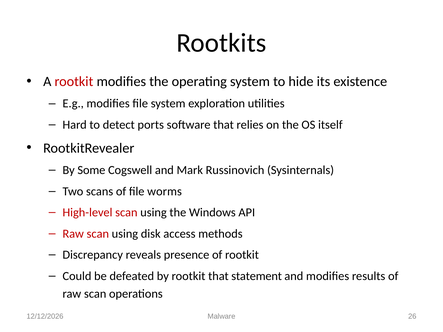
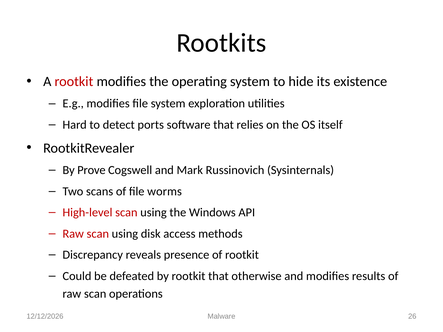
Some: Some -> Prove
statement: statement -> otherwise
